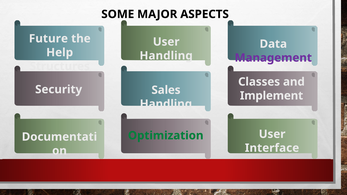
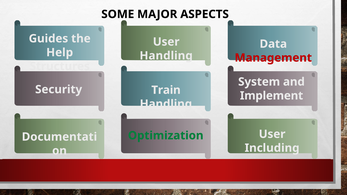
Future: Future -> Guides
Management colour: purple -> red
Classes: Classes -> System
Sales: Sales -> Train
Interface: Interface -> Including
